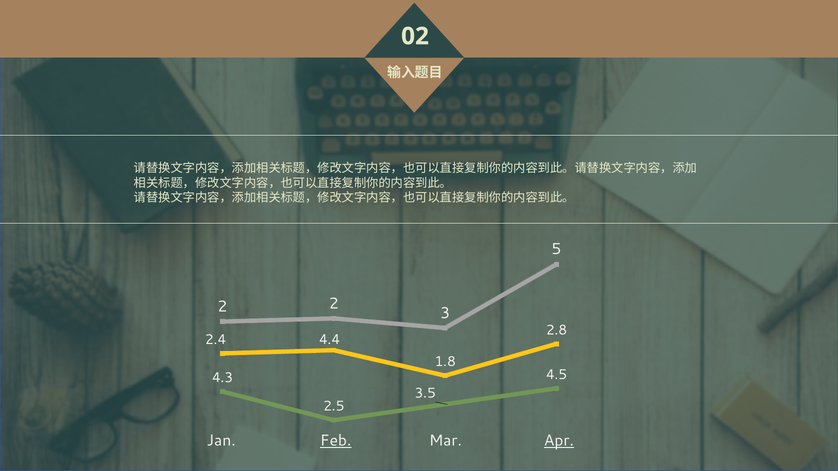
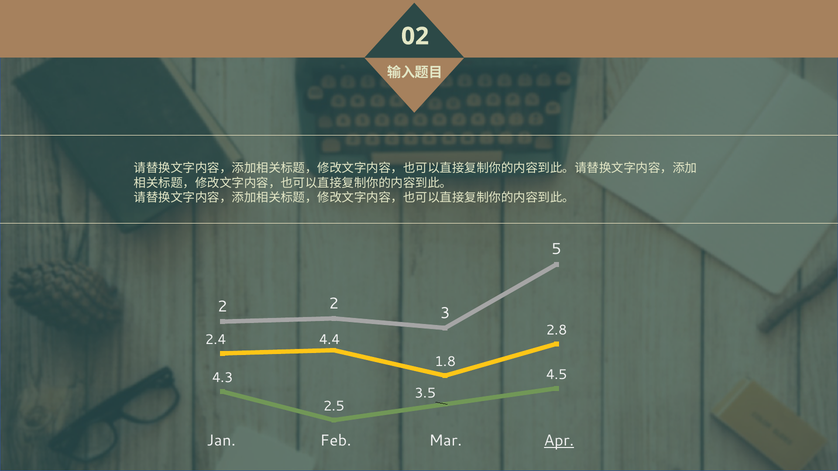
Feb underline: present -> none
